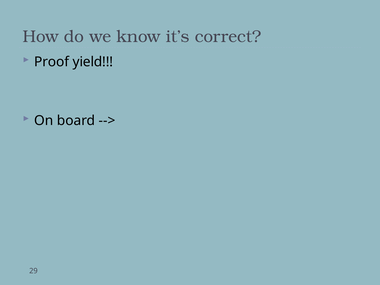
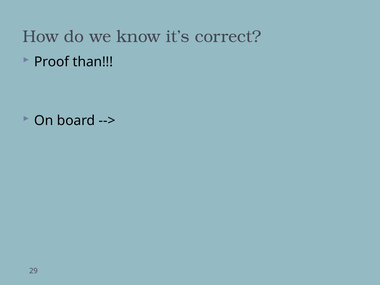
yield: yield -> than
